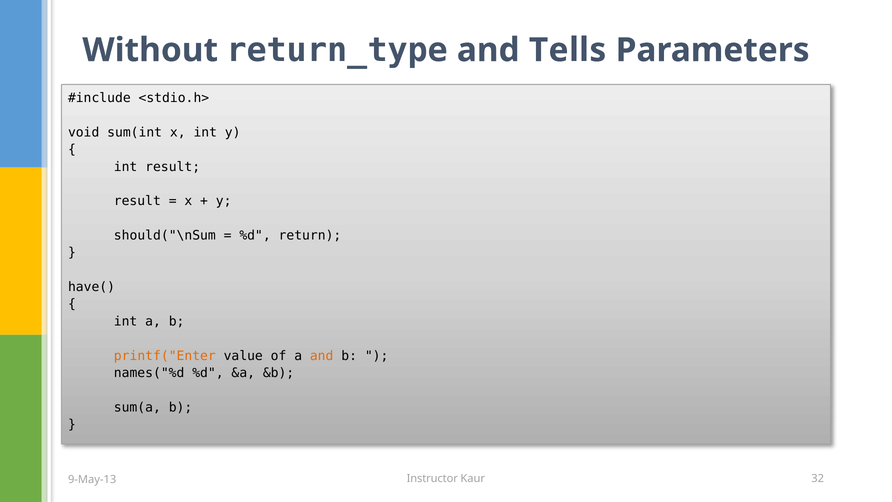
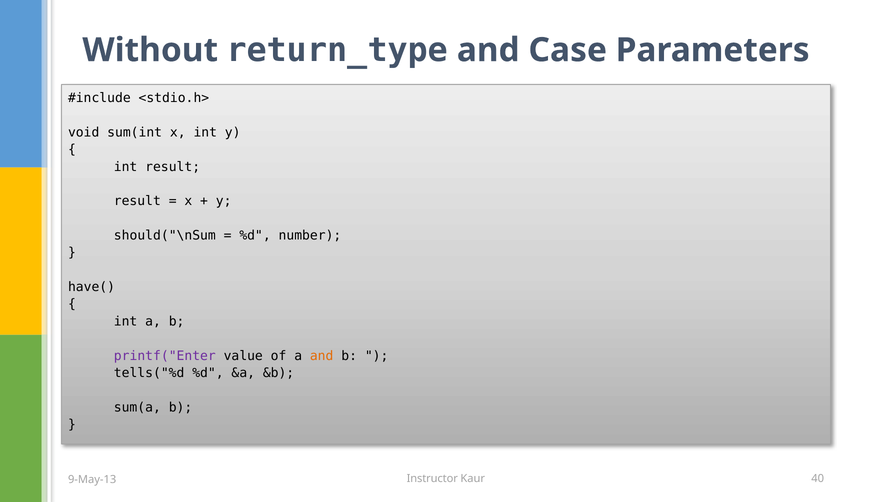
Tells: Tells -> Case
return: return -> number
printf("Enter colour: orange -> purple
names("%d: names("%d -> tells("%d
32: 32 -> 40
